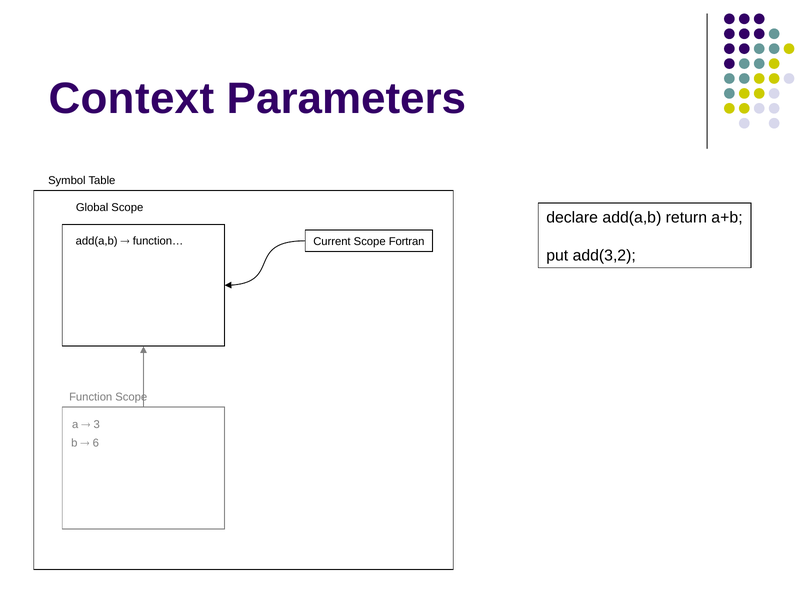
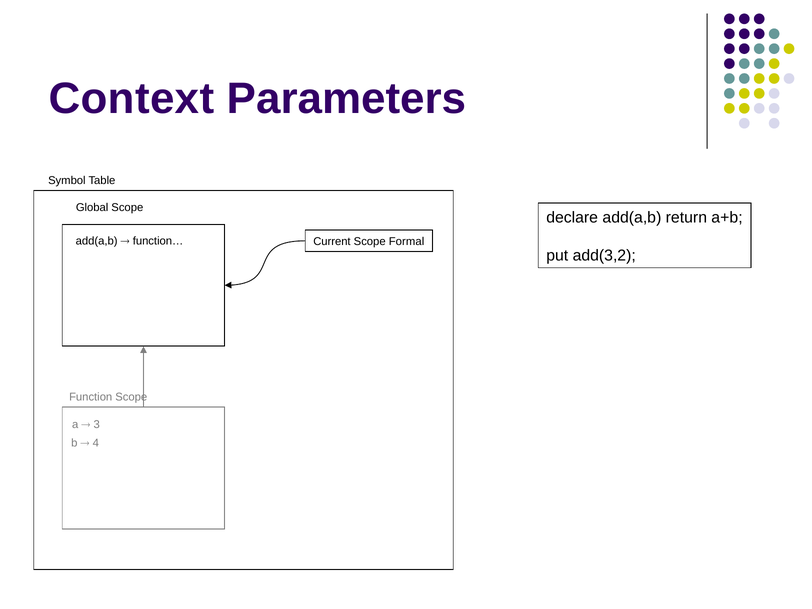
Fortran: Fortran -> Formal
6: 6 -> 4
